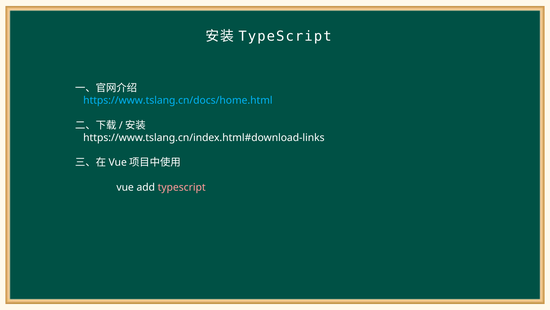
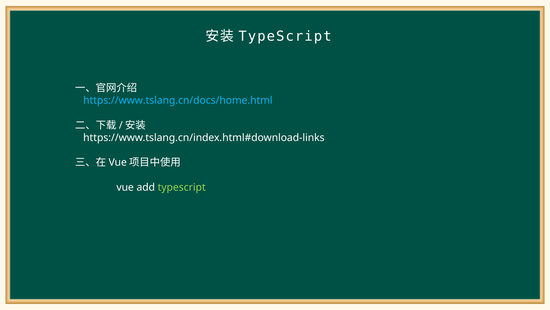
typescript at (182, 187) colour: pink -> light green
